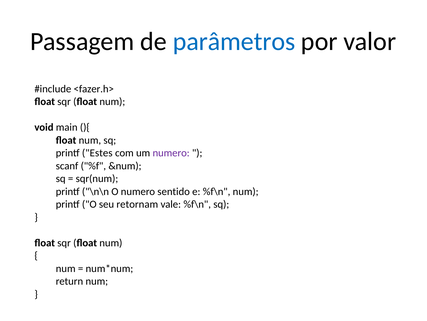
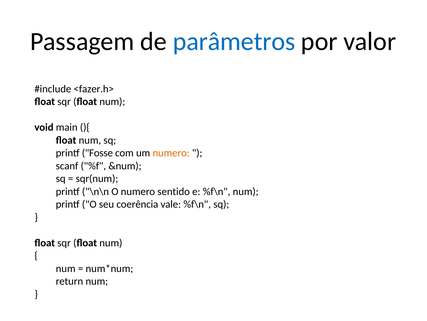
Estes: Estes -> Fosse
numero at (171, 153) colour: purple -> orange
retornam: retornam -> coerência
